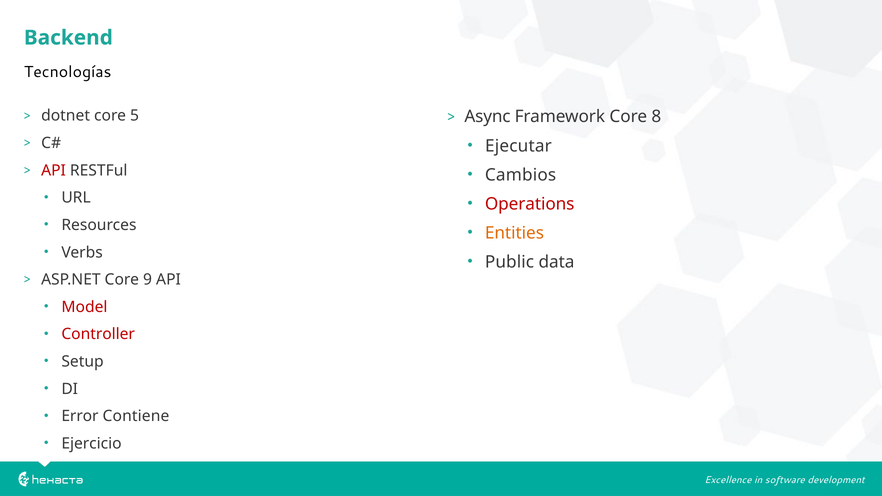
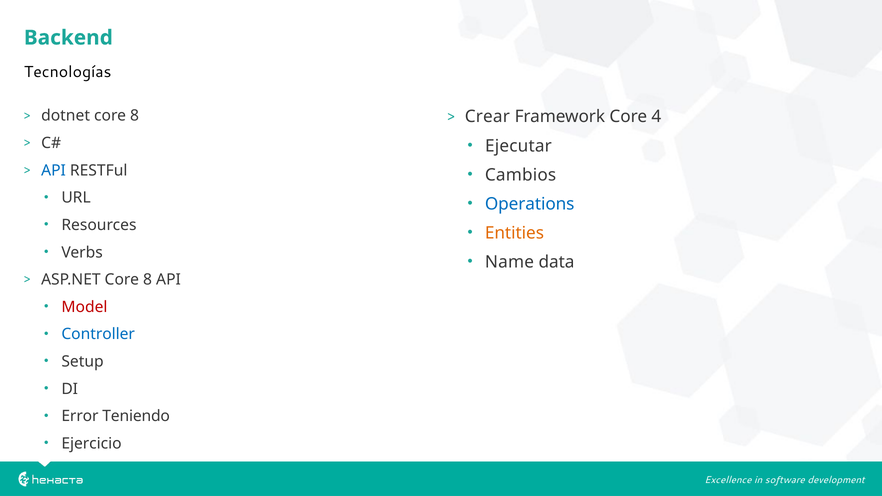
dotnet core 5: 5 -> 8
Async: Async -> Crear
8: 8 -> 4
API at (54, 171) colour: red -> blue
Operations colour: red -> blue
Public: Public -> Name
ASP.NET Core 9: 9 -> 8
Controller colour: red -> blue
Contiene: Contiene -> Teniendo
